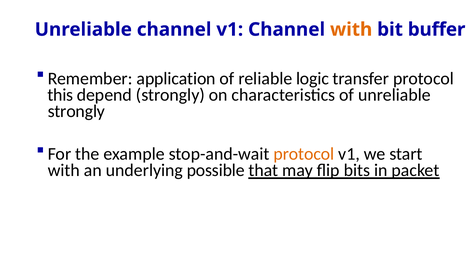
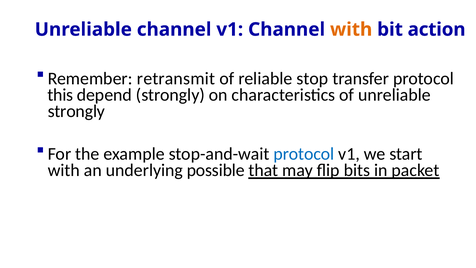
buffer: buffer -> action
application: application -> retransmit
logic: logic -> stop
protocol at (304, 154) colour: orange -> blue
